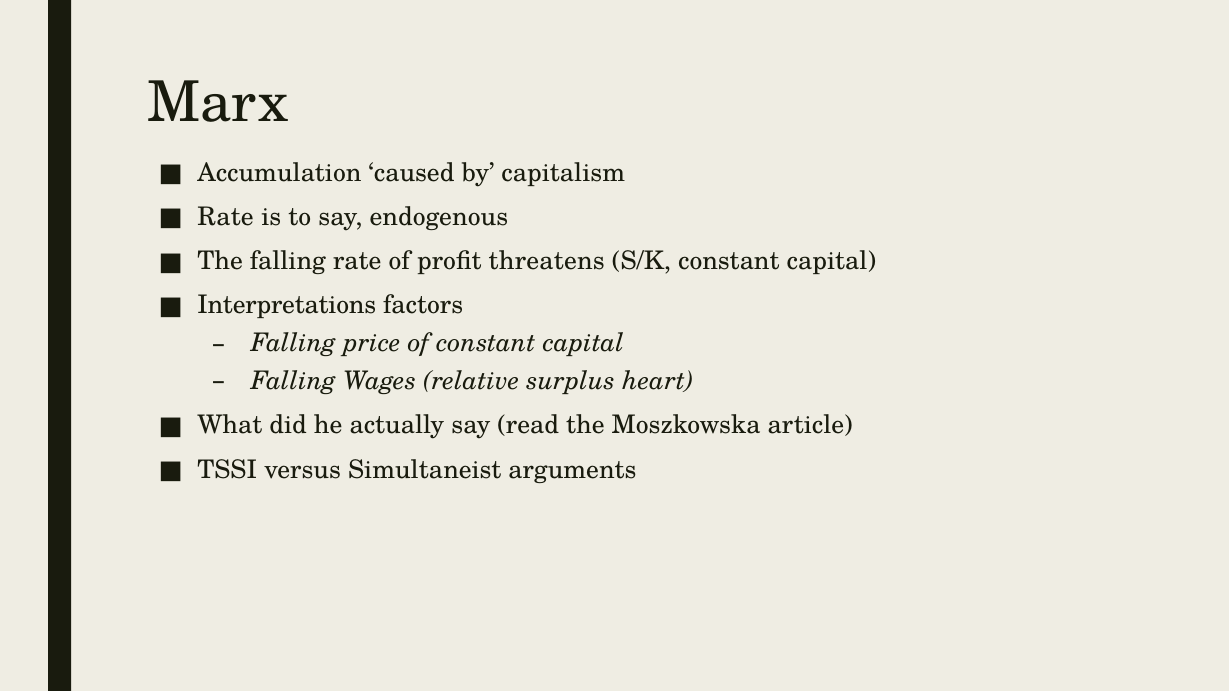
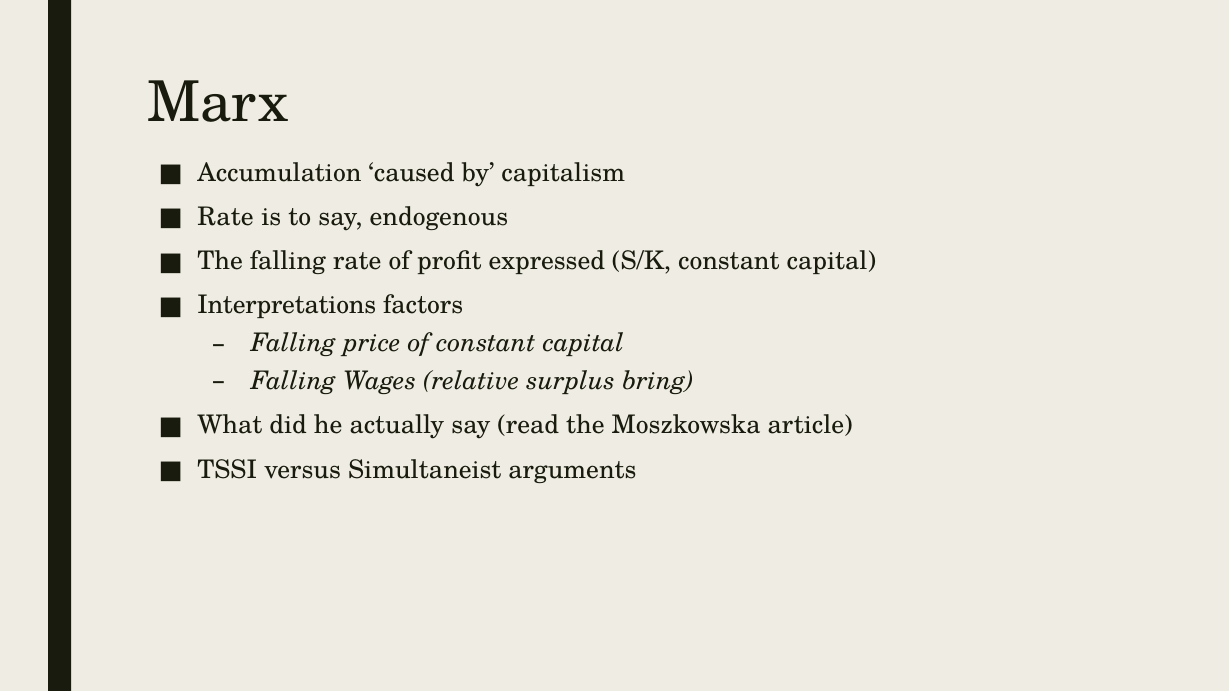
threatens: threatens -> expressed
heart: heart -> bring
